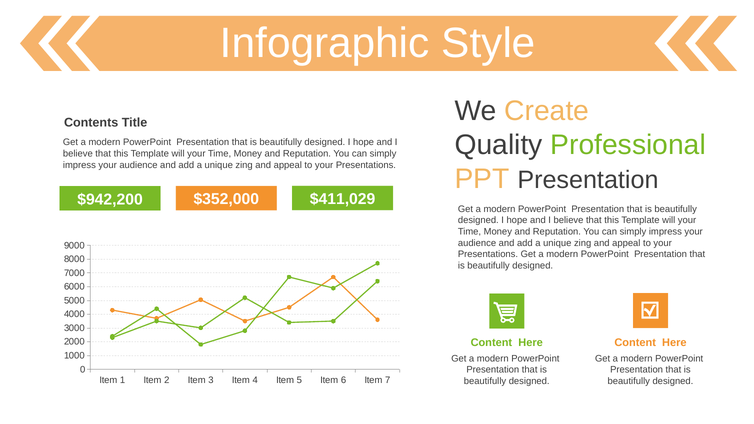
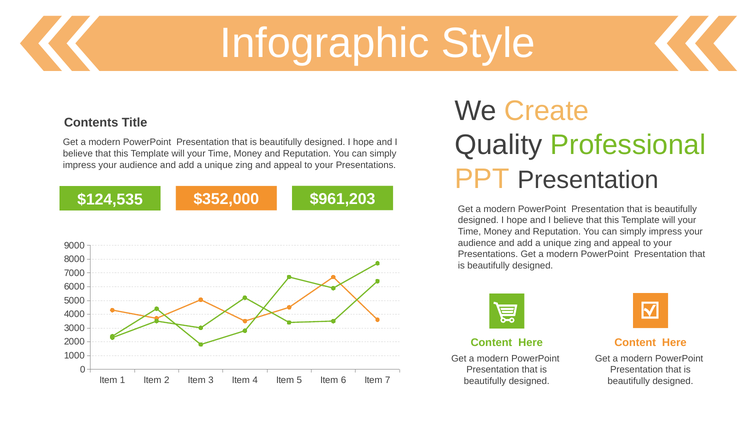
$942,200: $942,200 -> $124,535
$411,029: $411,029 -> $961,203
